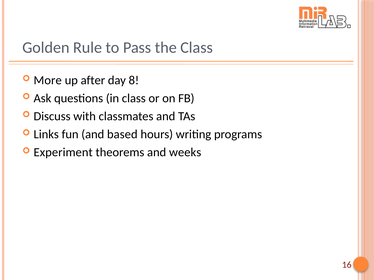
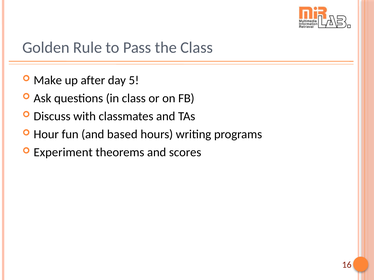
More: More -> Make
8: 8 -> 5
Links: Links -> Hour
weeks: weeks -> scores
